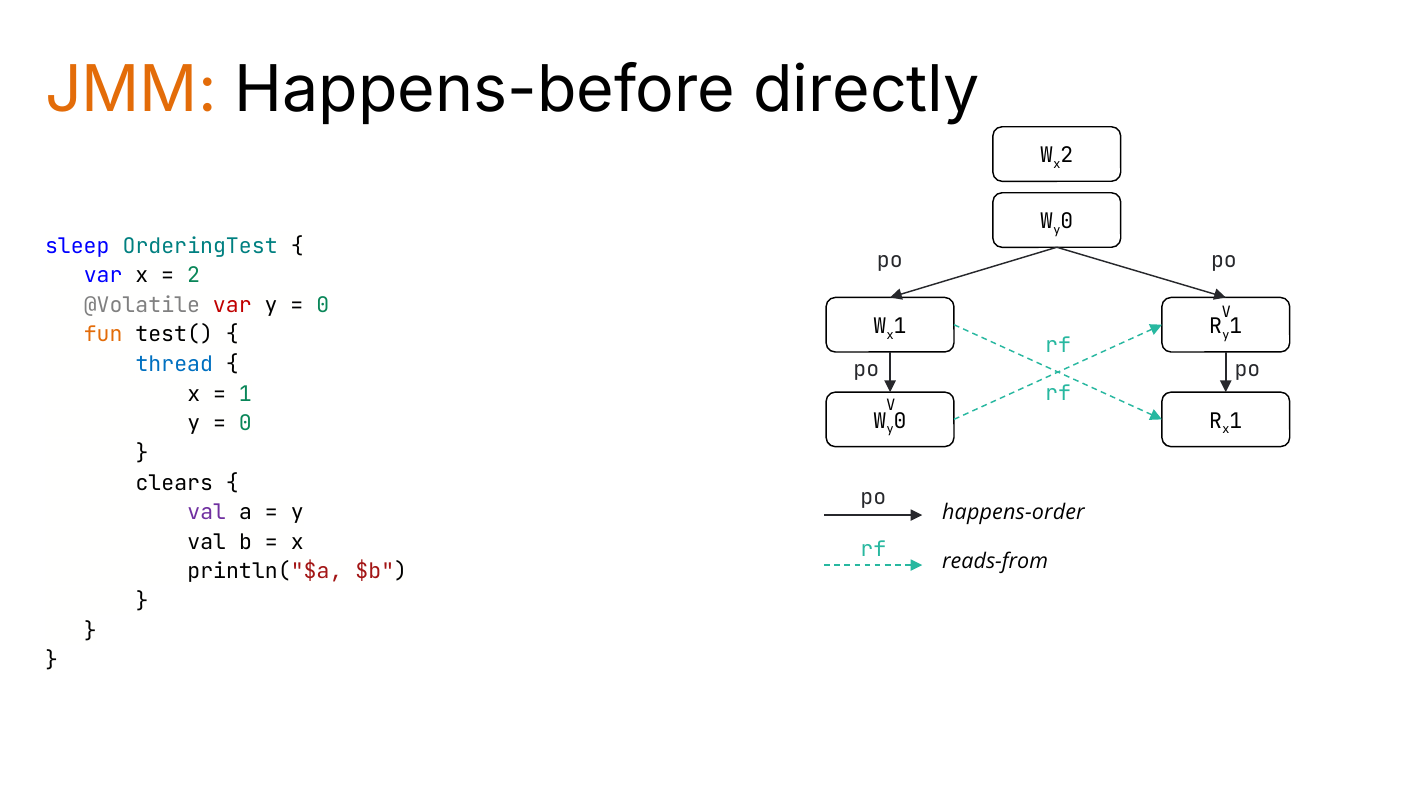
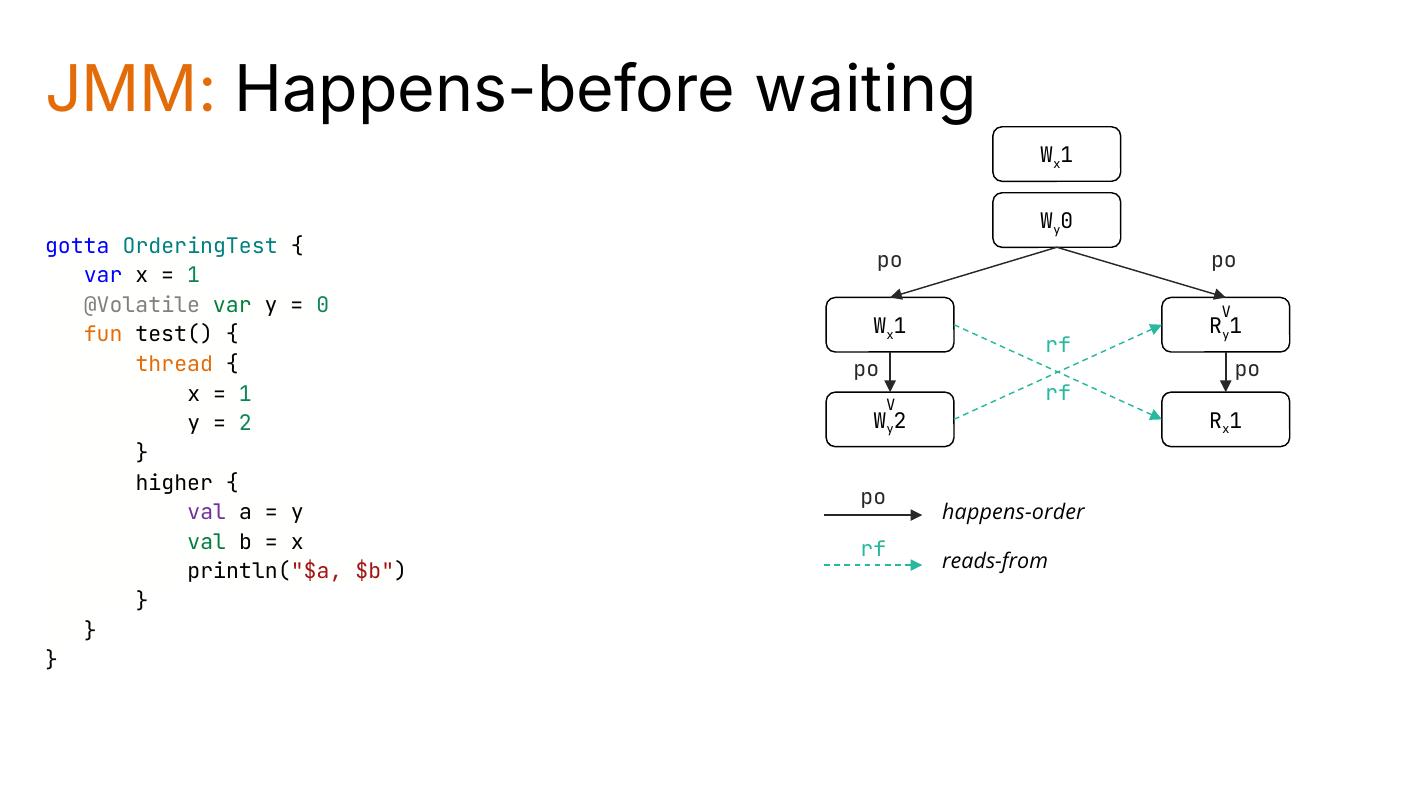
directly: directly -> waiting
2 at (1067, 156): 2 -> 1
sleep: sleep -> gotta
2 at (194, 276): 2 -> 1
var at (232, 305) colour: red -> green
thread colour: blue -> orange
0 at (900, 421): 0 -> 2
0 at (245, 424): 0 -> 2
clears: clears -> higher
val at (207, 542) colour: black -> green
